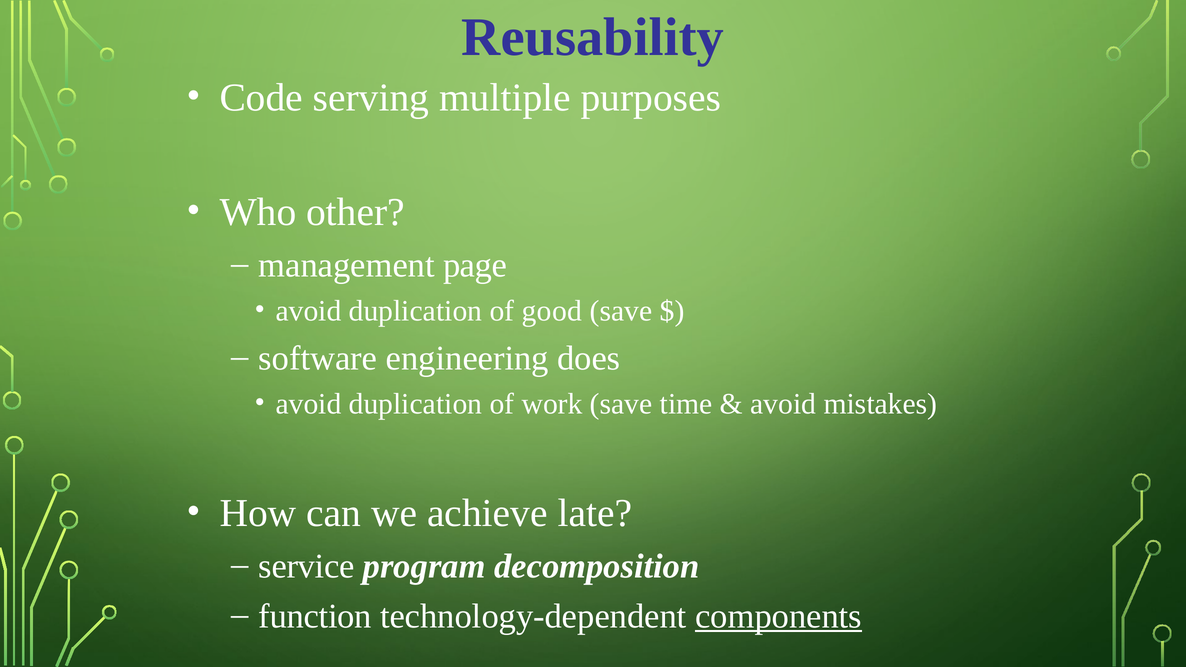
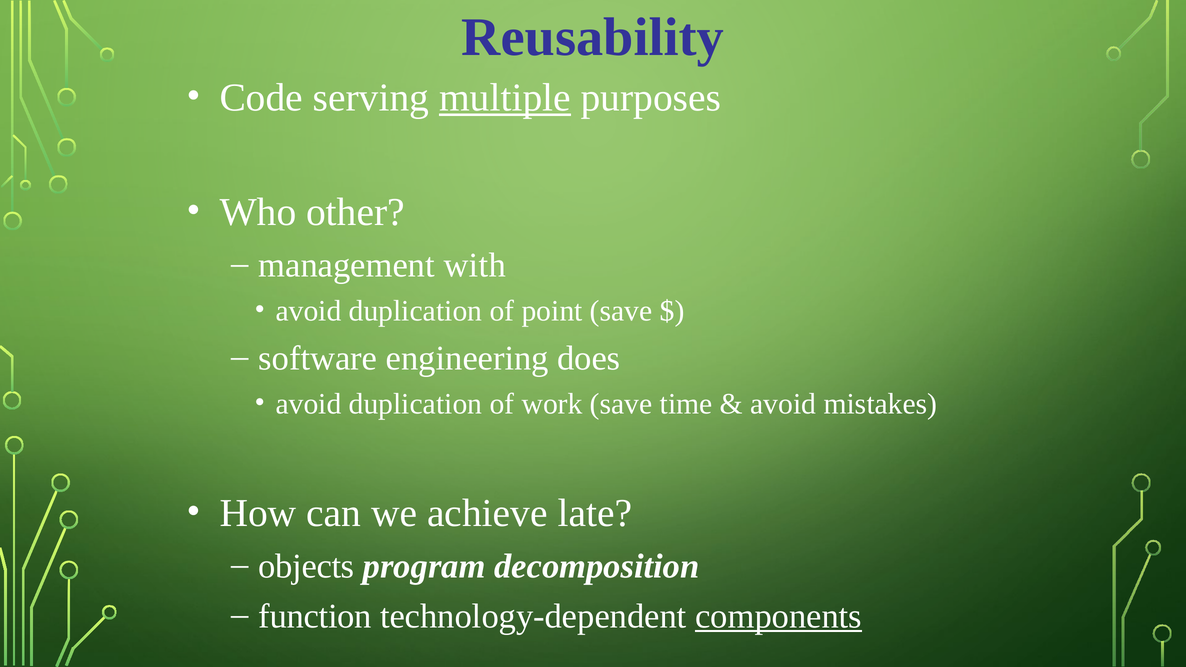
multiple underline: none -> present
page: page -> with
good: good -> point
service: service -> objects
